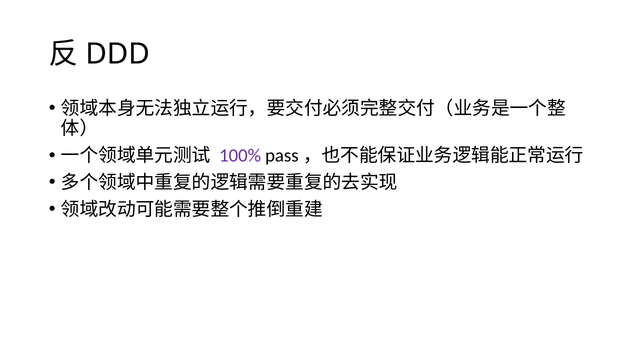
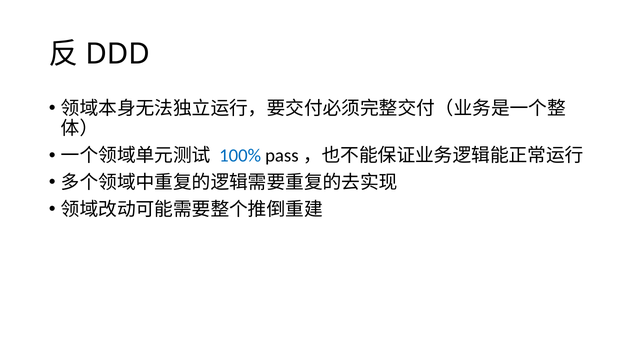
100% colour: purple -> blue
